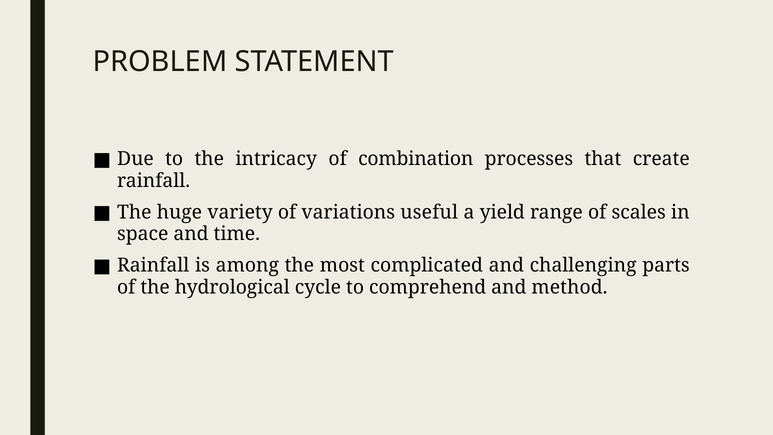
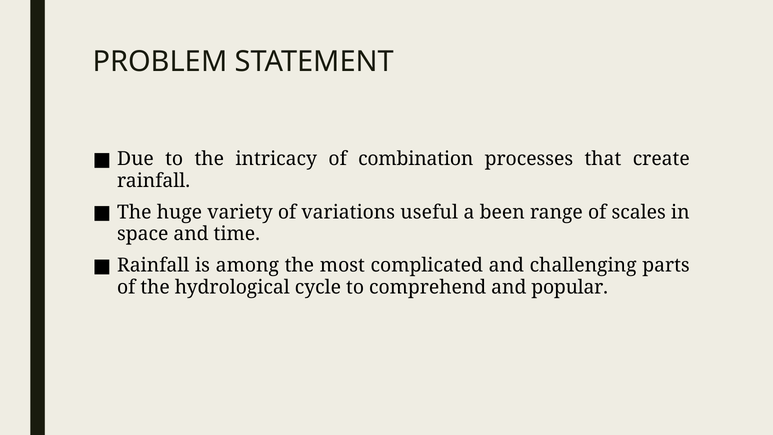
yield: yield -> been
method: method -> popular
